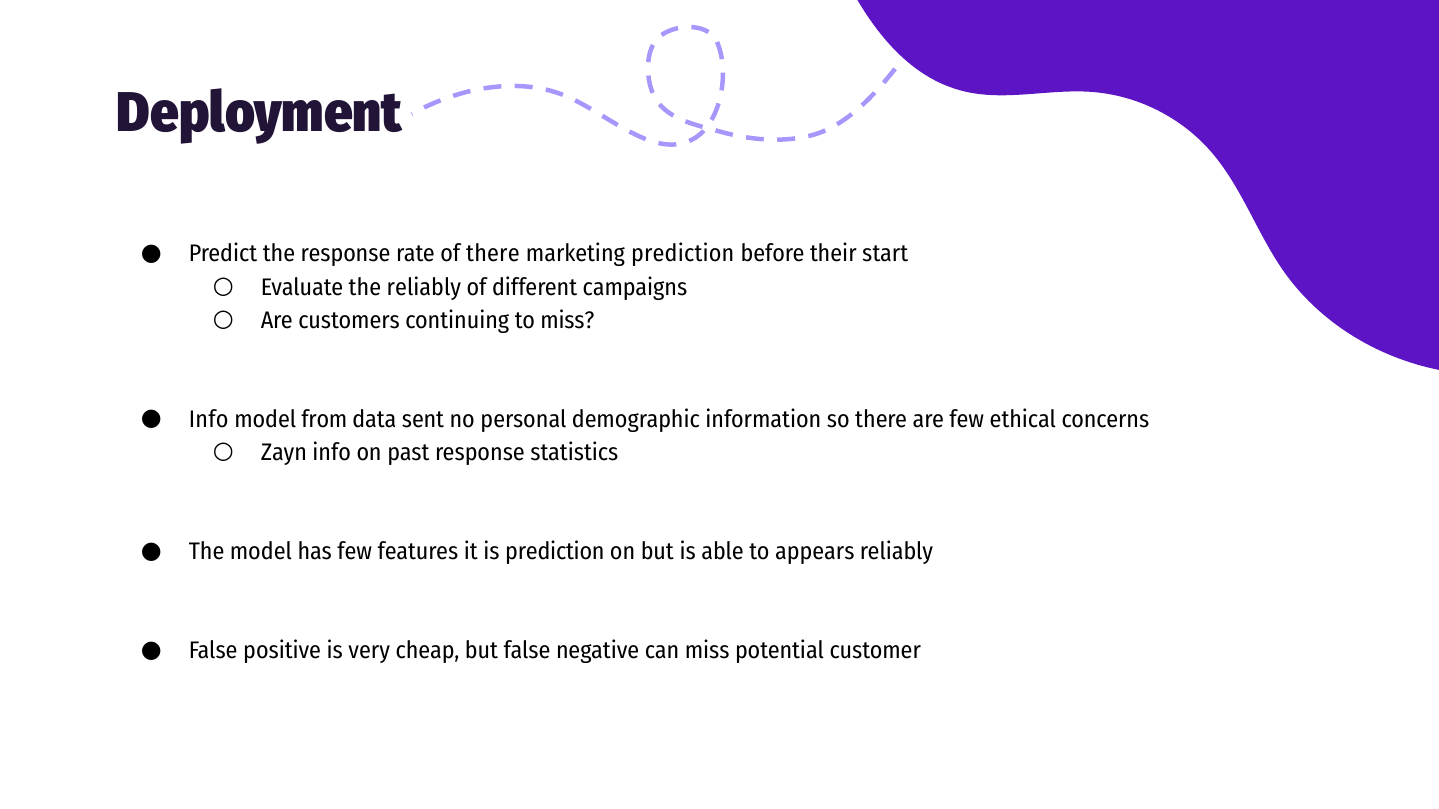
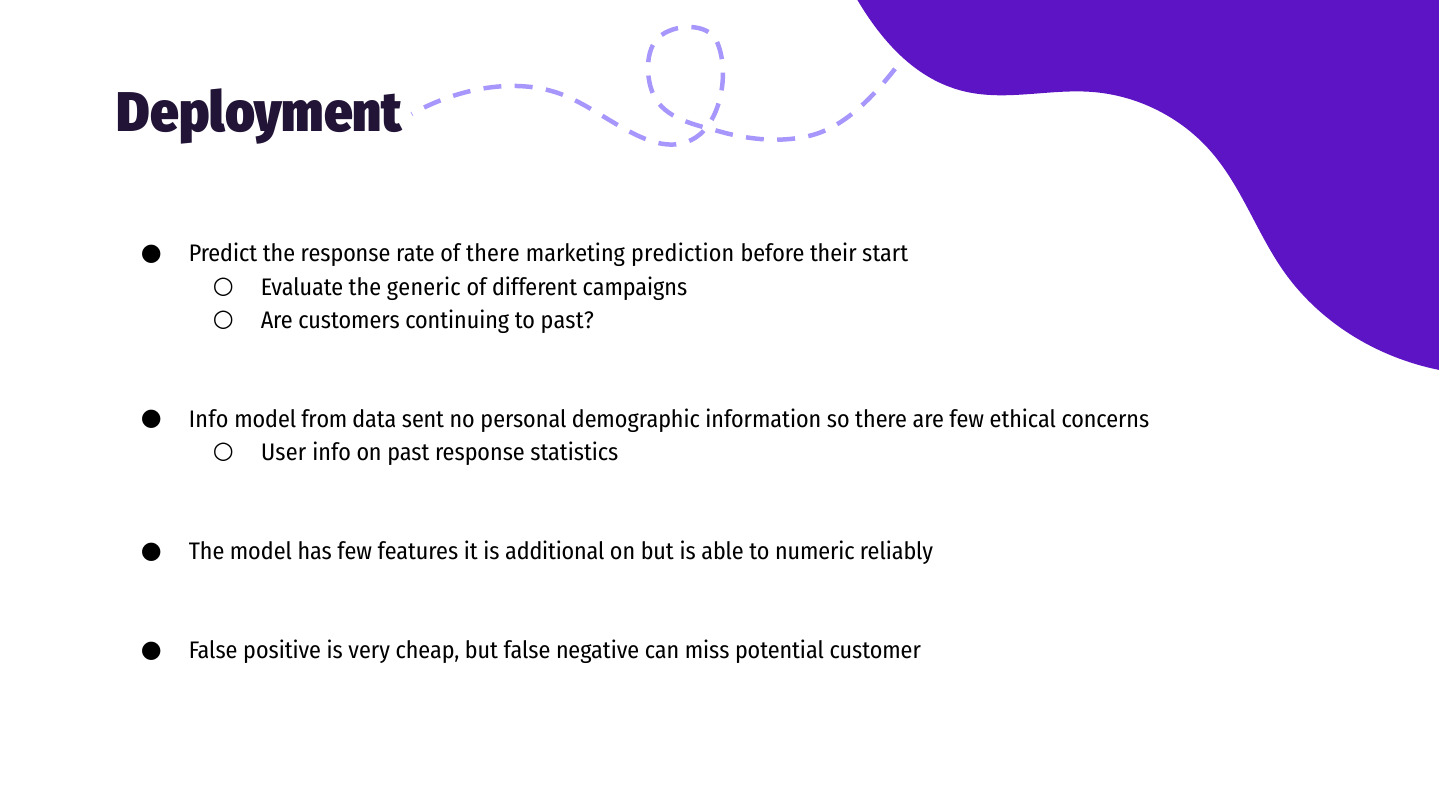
the reliably: reliably -> generic
to miss: miss -> past
Zayn: Zayn -> User
is prediction: prediction -> additional
appears: appears -> numeric
